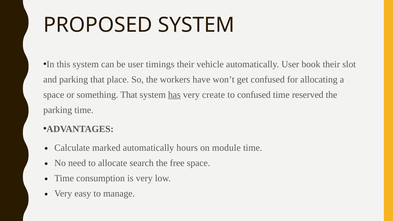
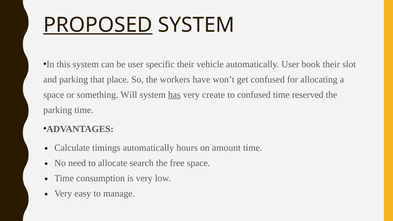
PROPOSED underline: none -> present
timings: timings -> specific
something That: That -> Will
marked: marked -> timings
module: module -> amount
